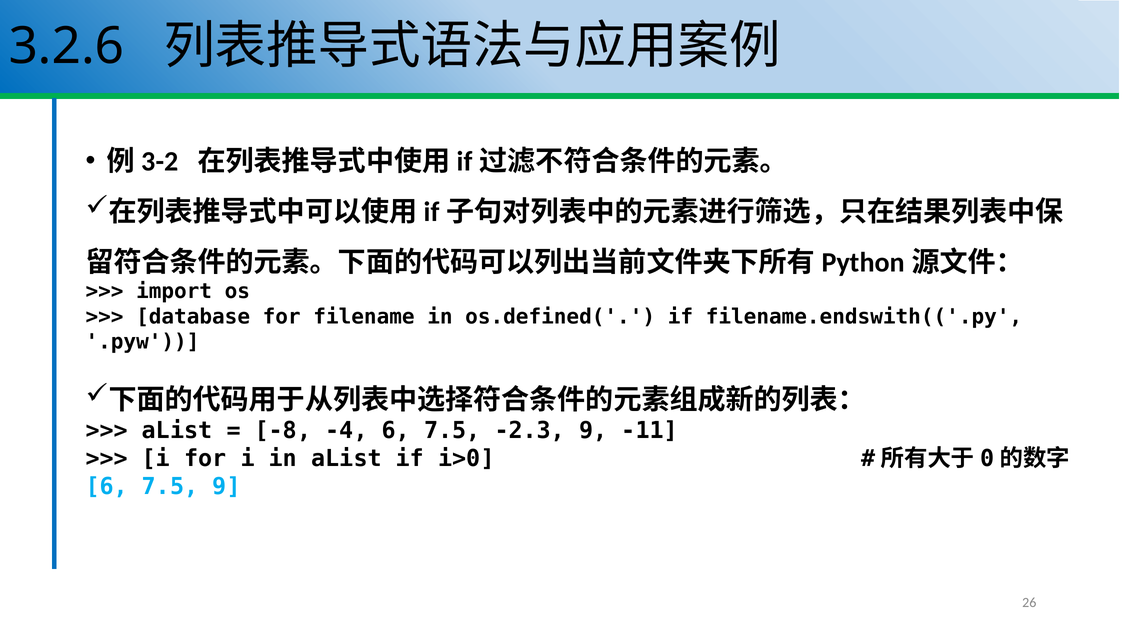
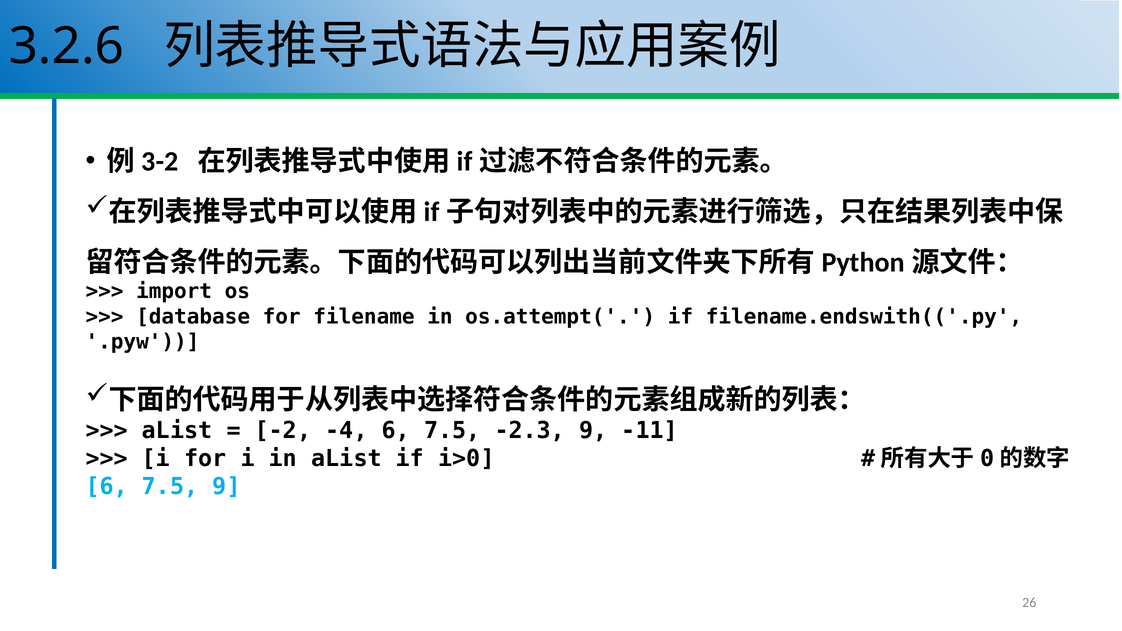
os.defined(: os.defined( -> os.attempt(
-8: -8 -> -2
